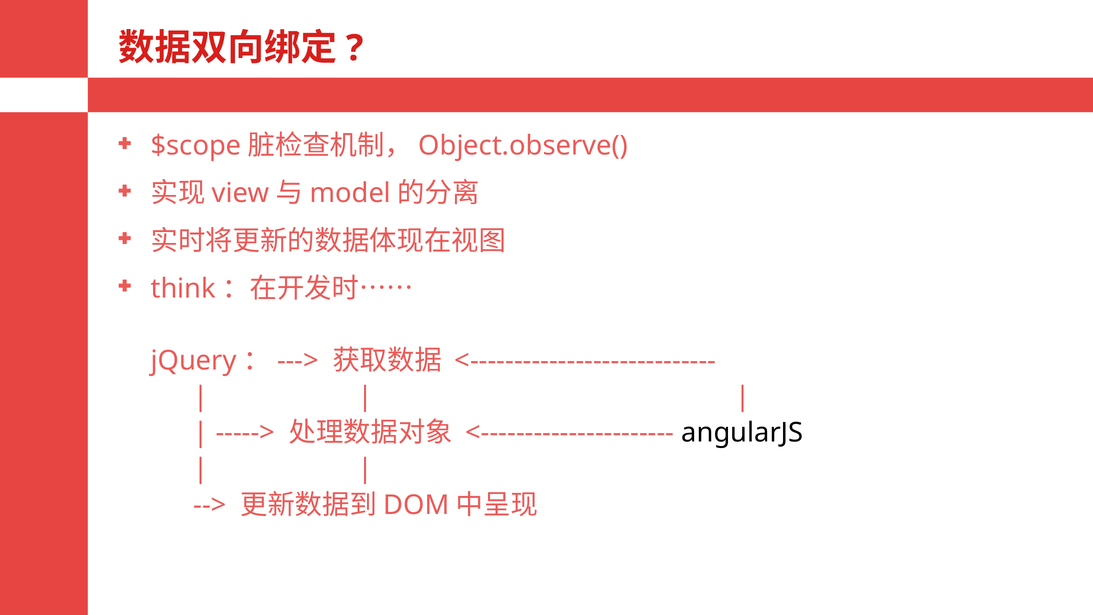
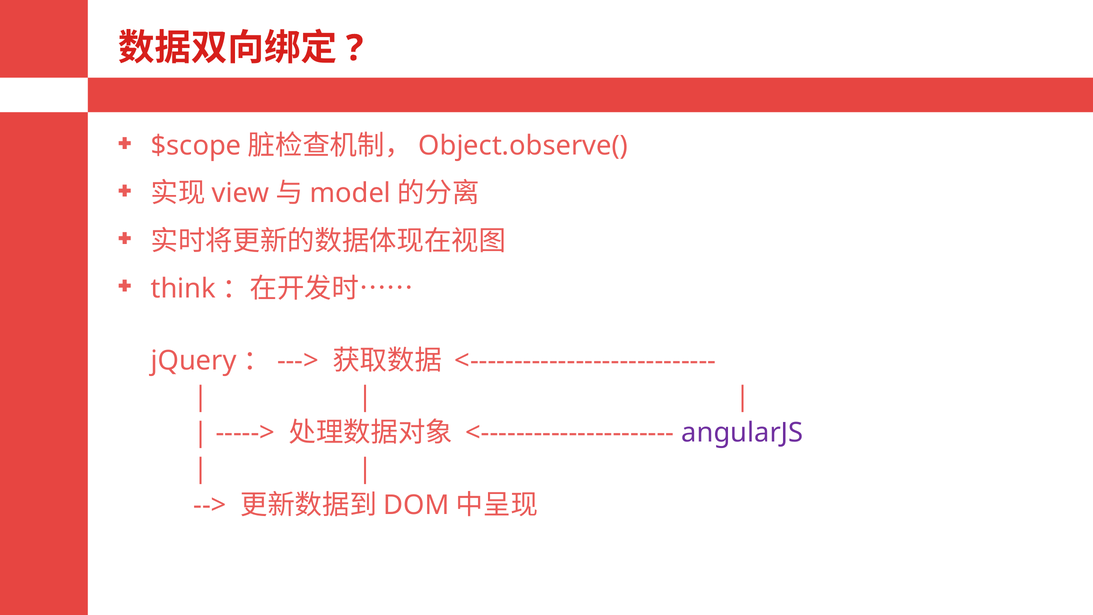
angularJS colour: black -> purple
